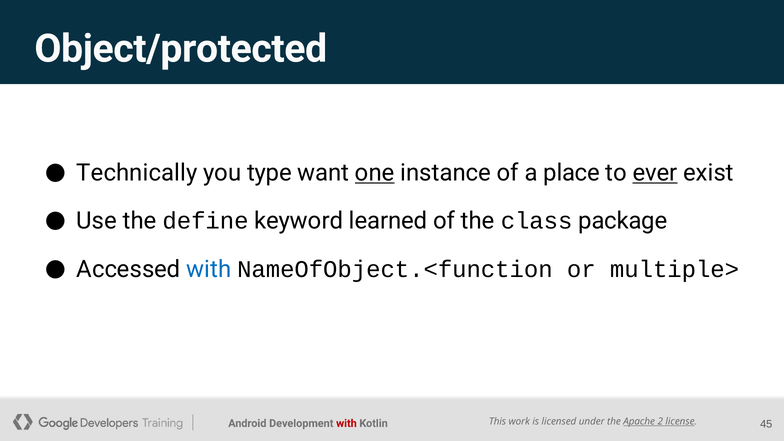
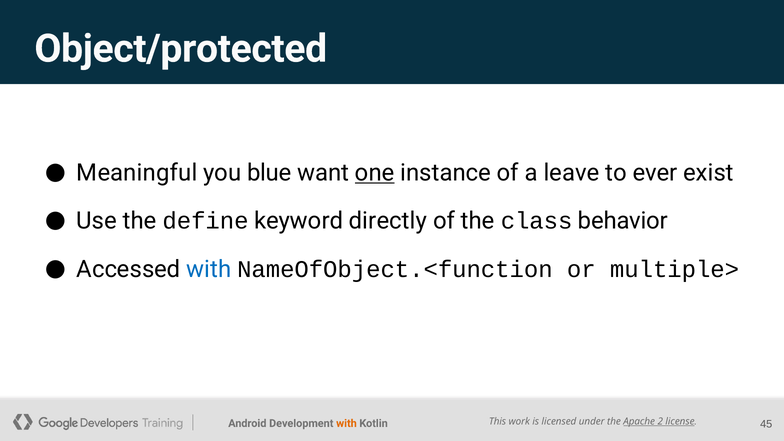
Technically: Technically -> Meaningful
type: type -> blue
place: place -> leave
ever underline: present -> none
learned: learned -> directly
package: package -> behavior
with at (346, 423) colour: red -> orange
